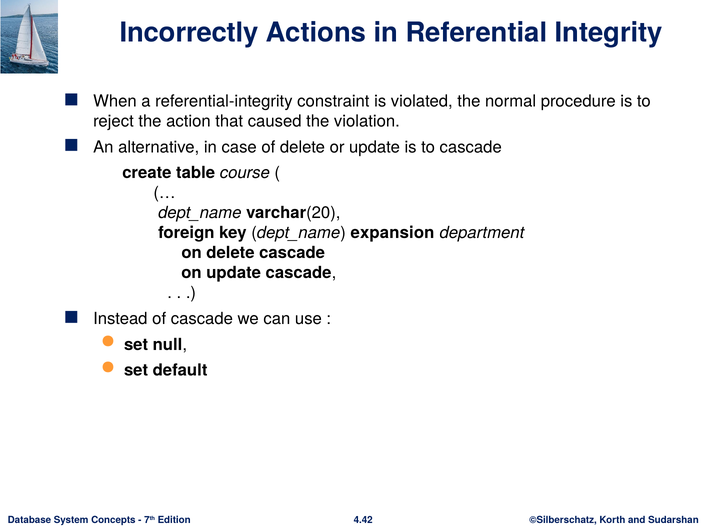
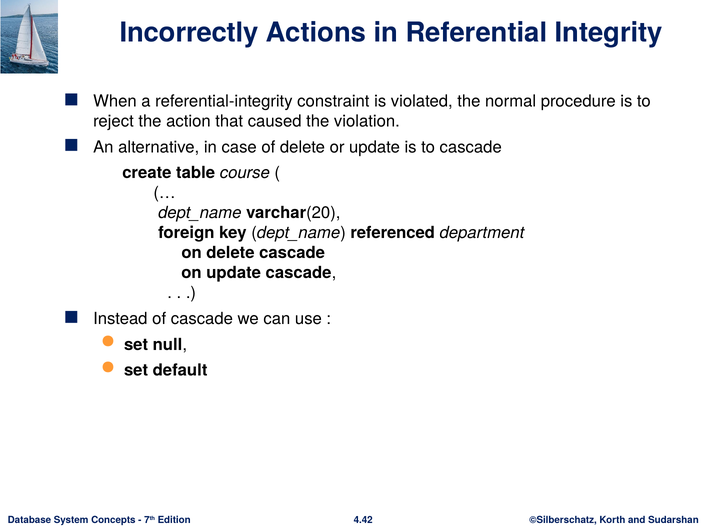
expansion: expansion -> referenced
